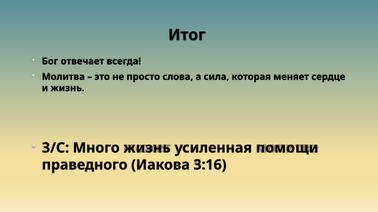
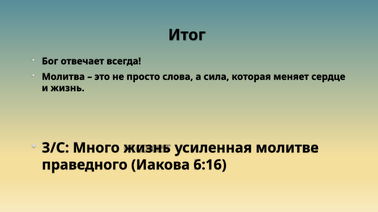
помощи: помощи -> молитве
3:16: 3:16 -> 6:16
